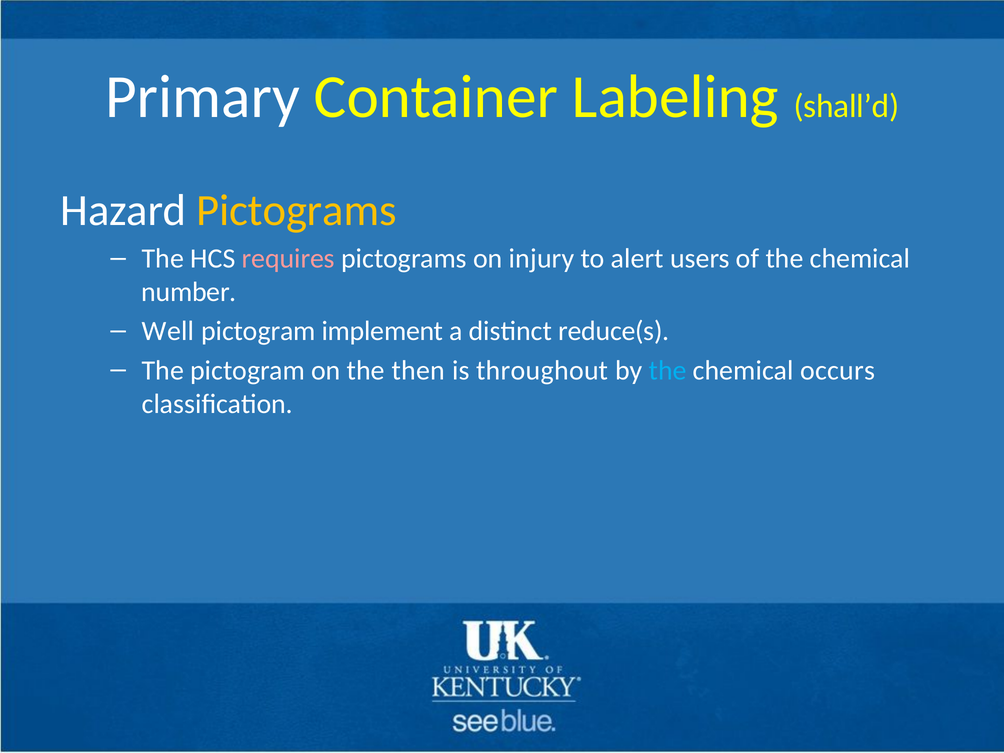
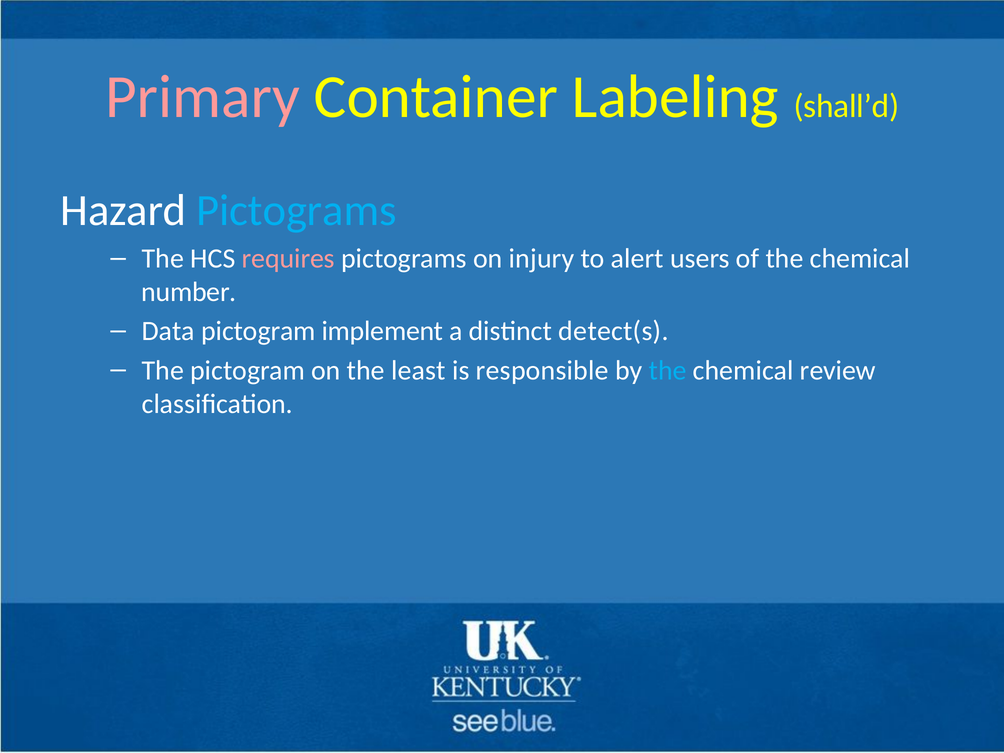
Primary colour: white -> pink
Pictograms at (296, 211) colour: yellow -> light blue
Well: Well -> Data
reduce(s: reduce(s -> detect(s
then: then -> least
throughout: throughout -> responsible
occurs: occurs -> review
